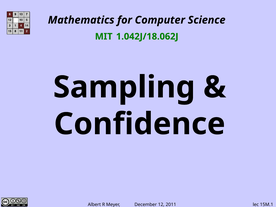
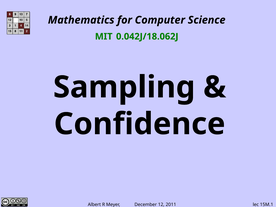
1.042J/18.062J: 1.042J/18.062J -> 0.042J/18.062J
